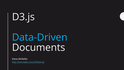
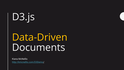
Data-Driven colour: light blue -> yellow
